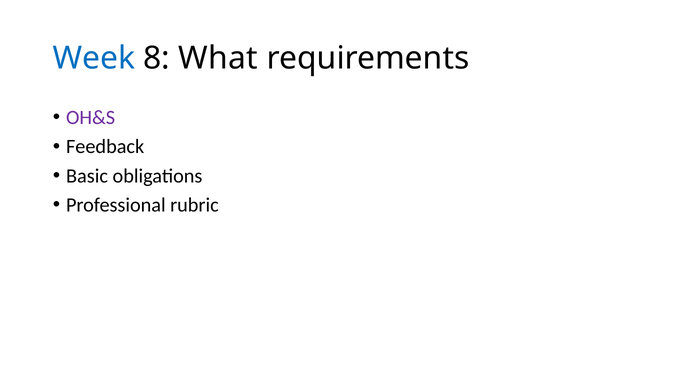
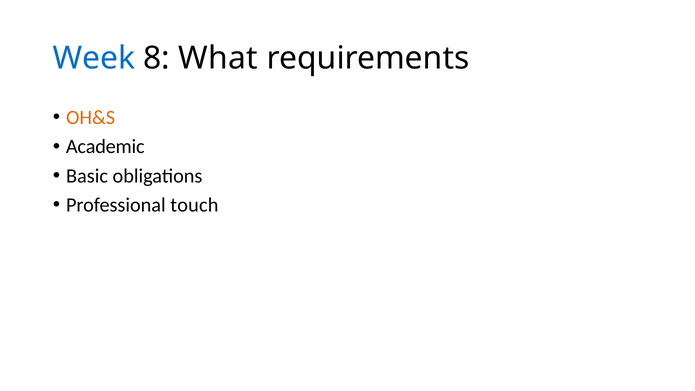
OH&S colour: purple -> orange
Feedback: Feedback -> Academic
rubric: rubric -> touch
